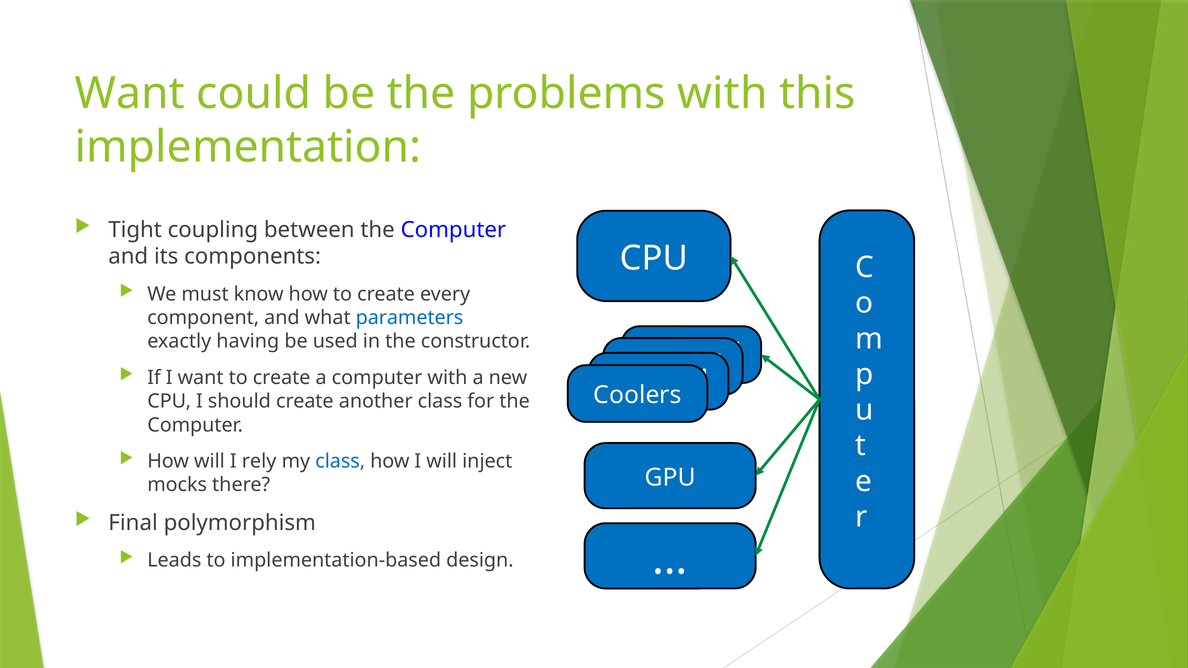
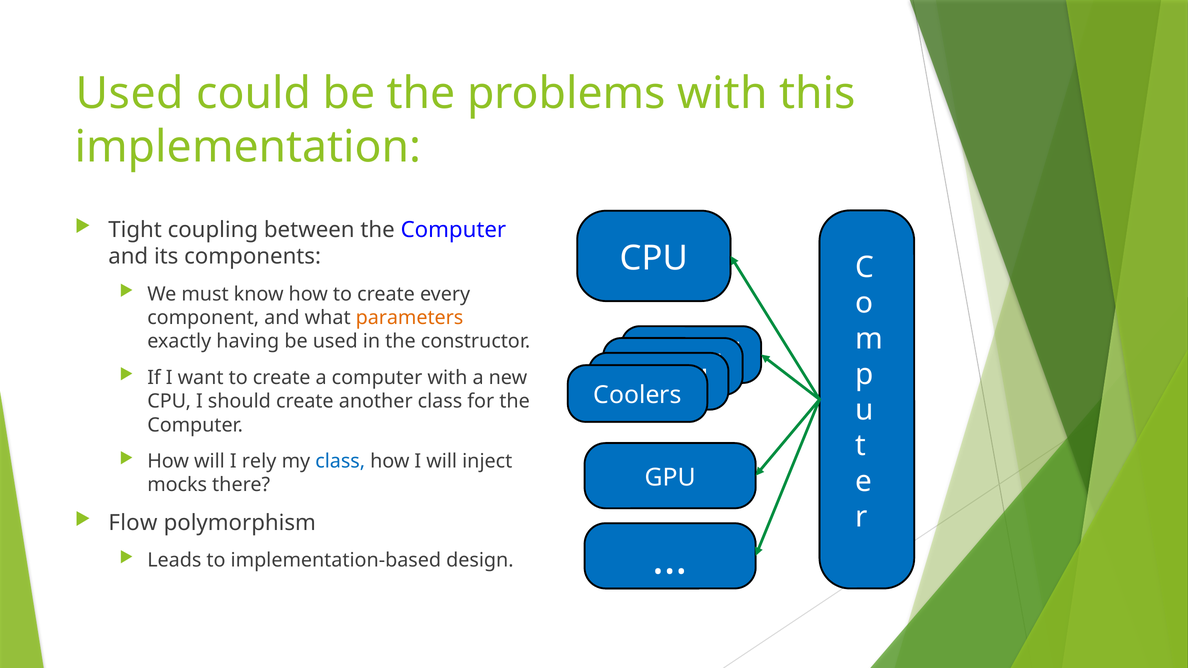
Want at (130, 94): Want -> Used
parameters colour: blue -> orange
Final: Final -> Flow
